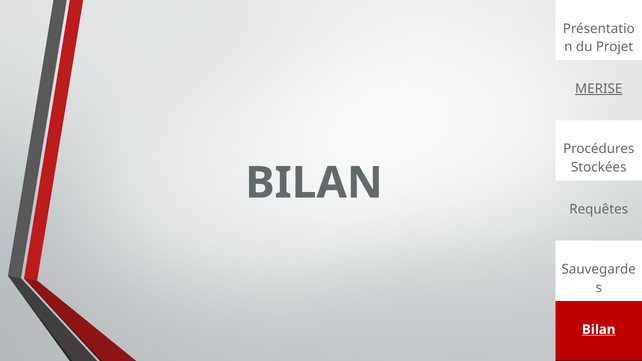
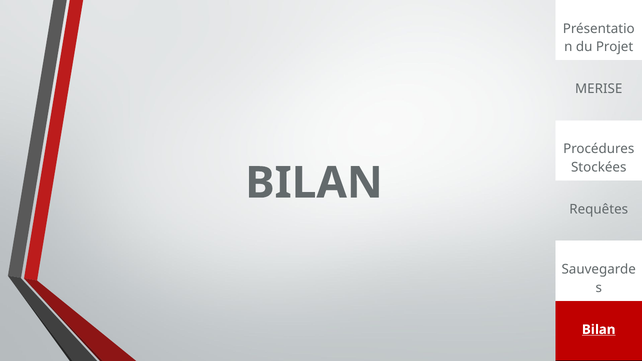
MERISE underline: present -> none
